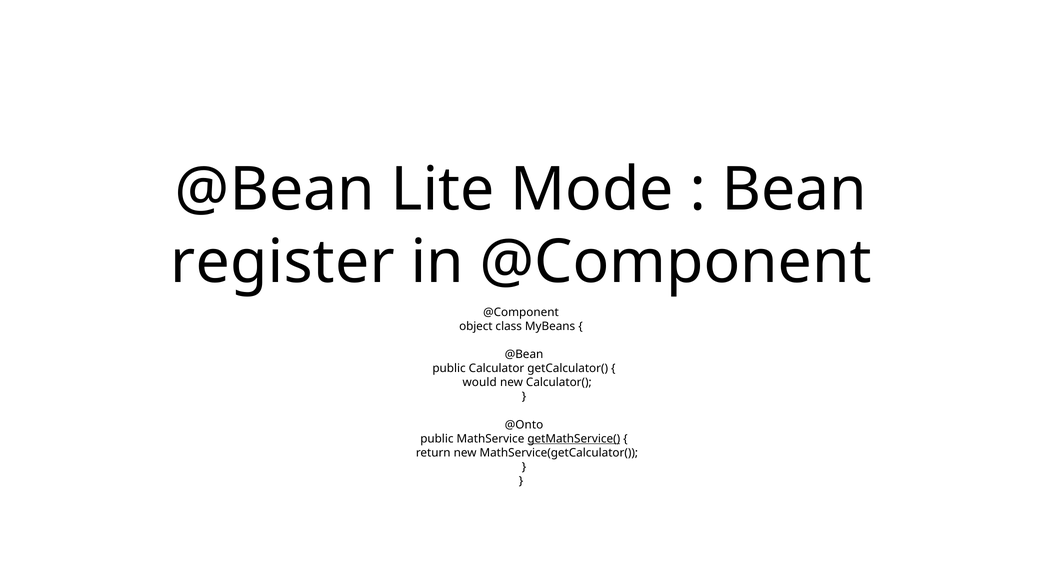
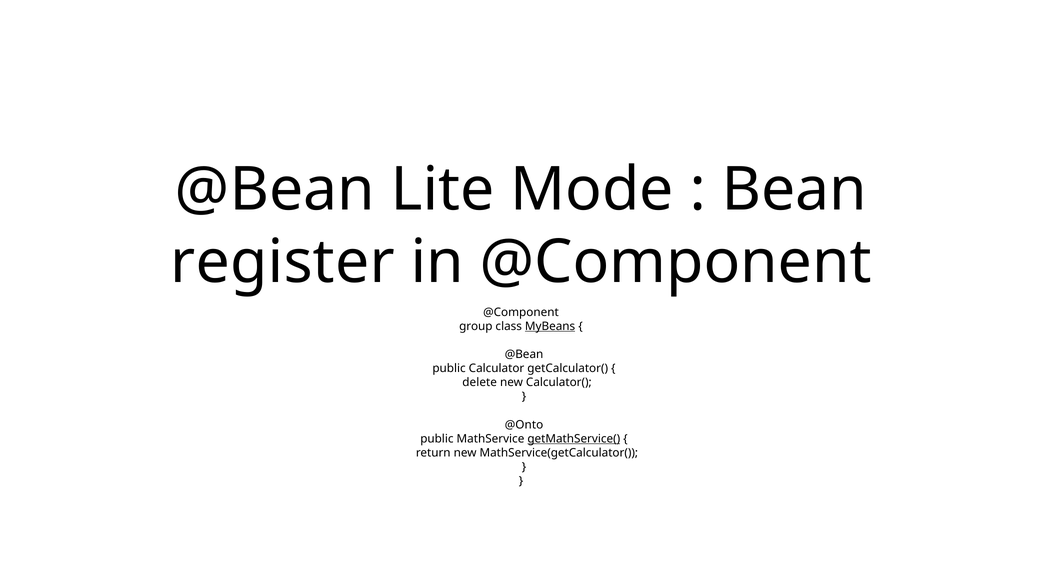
object: object -> group
MyBeans underline: none -> present
would: would -> delete
